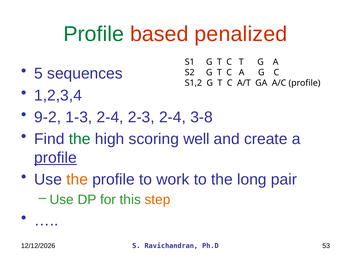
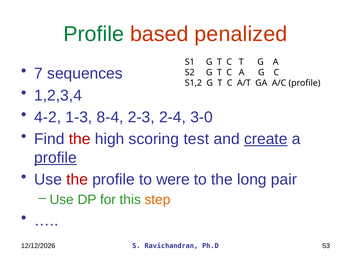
5: 5 -> 7
9-2: 9-2 -> 4-2
1-3 2-4: 2-4 -> 8-4
3-8: 3-8 -> 3-0
the at (80, 139) colour: green -> red
well: well -> test
create underline: none -> present
the at (77, 180) colour: orange -> red
work: work -> were
